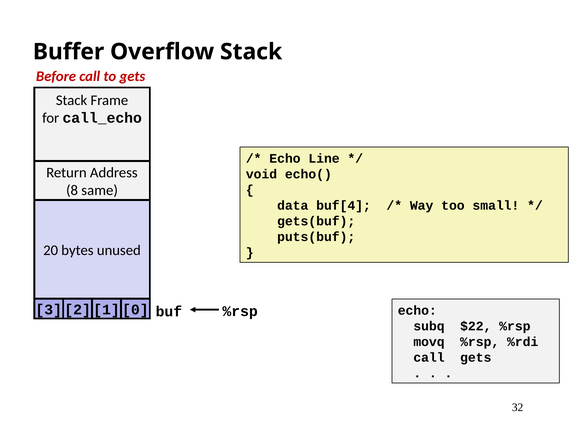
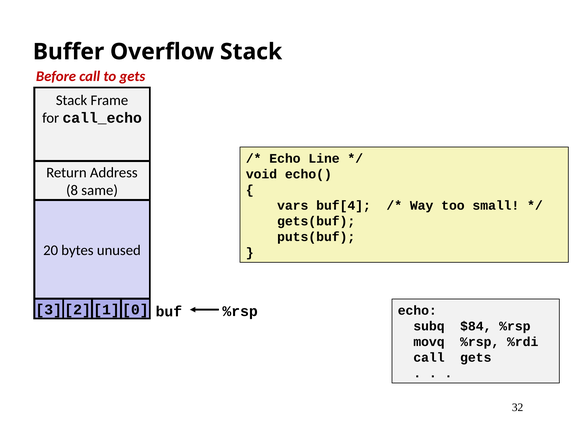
data: data -> vars
$22: $22 -> $84
